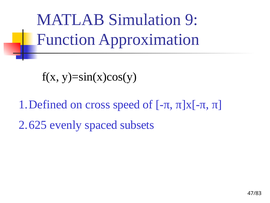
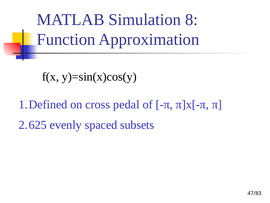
9: 9 -> 8
speed: speed -> pedal
